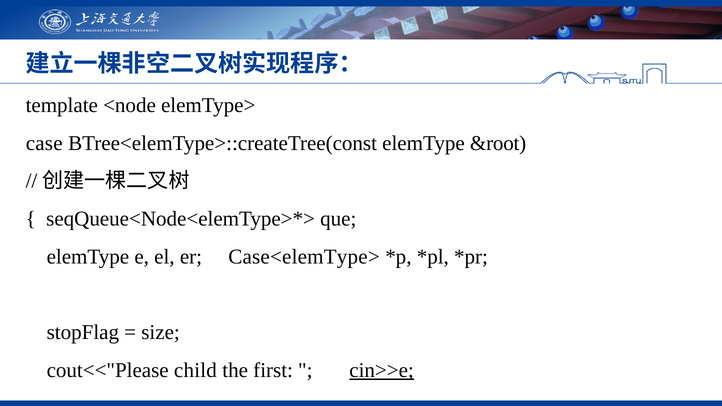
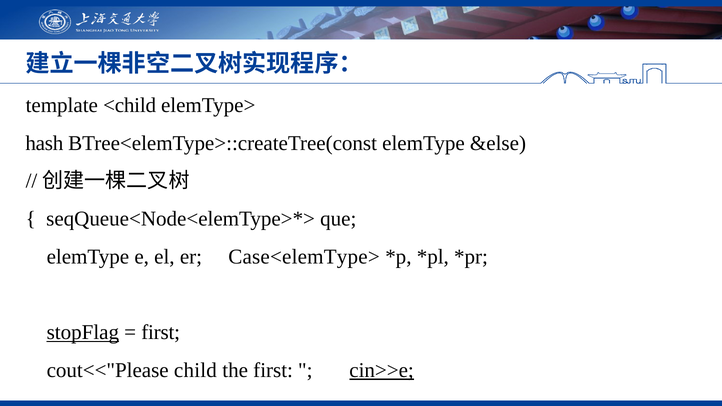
<node: <node -> <child
case: case -> hash
&root: &root -> &else
stopFlag underline: none -> present
size at (161, 332): size -> first
